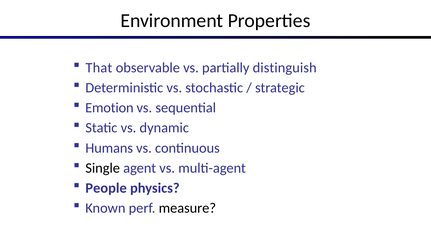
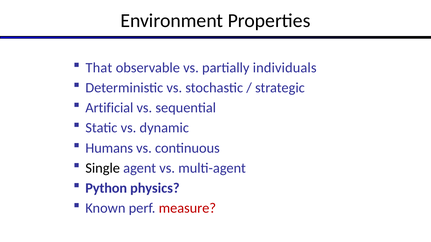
distinguish: distinguish -> individuals
Emotion: Emotion -> Artificial
People: People -> Python
measure colour: black -> red
